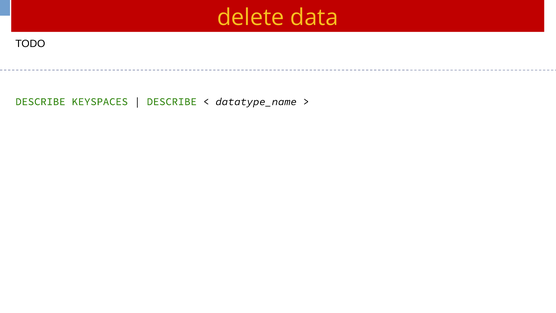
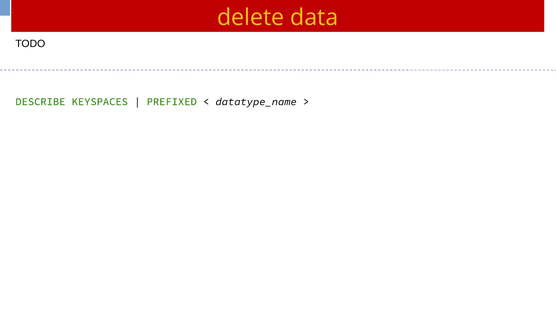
DESCRIBE at (172, 102): DESCRIBE -> PREFIXED
